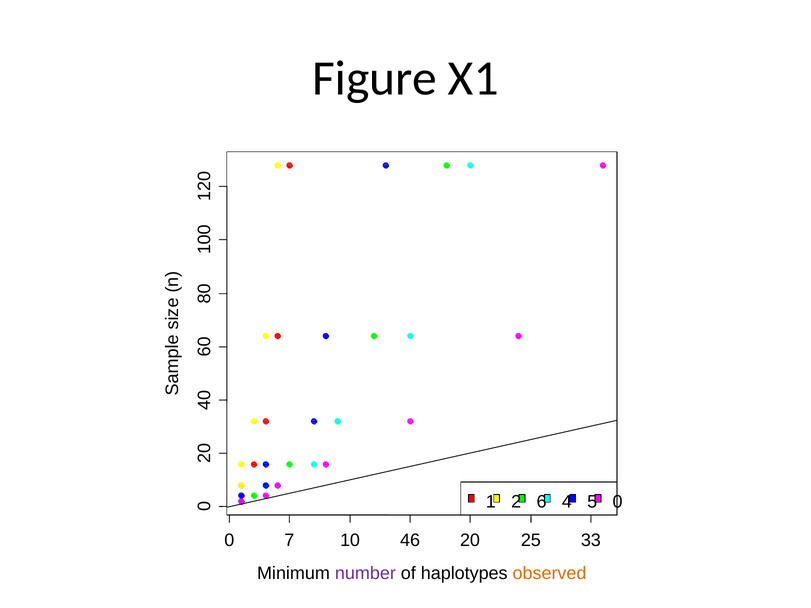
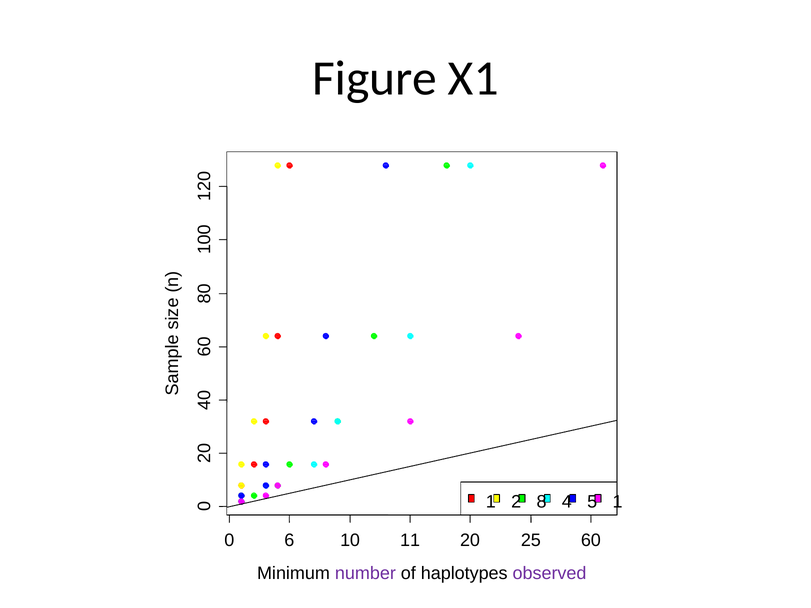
2 6: 6 -> 8
5 0: 0 -> 1
7 at (289, 541): 7 -> 6
46: 46 -> 11
33: 33 -> 60
observed colour: orange -> purple
